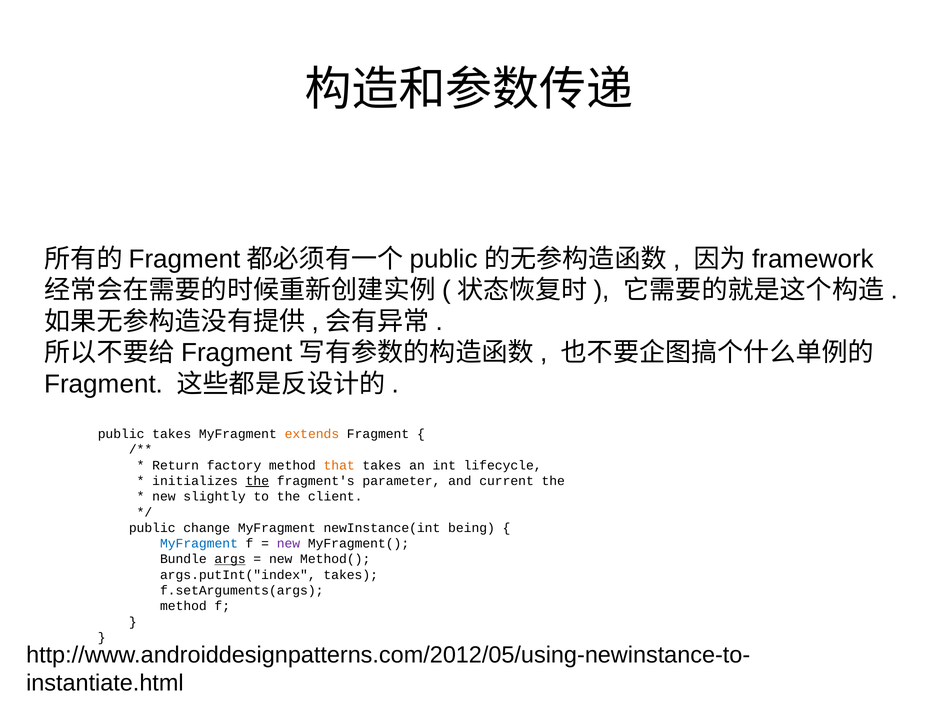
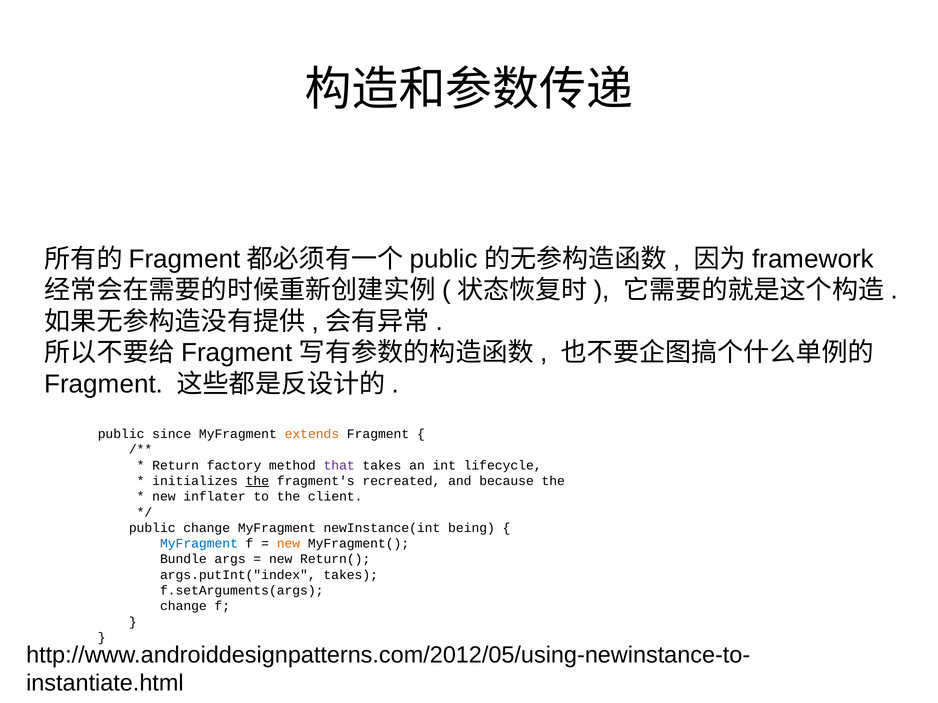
public takes: takes -> since
that colour: orange -> purple
parameter: parameter -> recreated
current: current -> because
slightly: slightly -> inflater
new at (288, 544) colour: purple -> orange
args underline: present -> none
Method(: Method( -> Return(
method at (183, 607): method -> change
